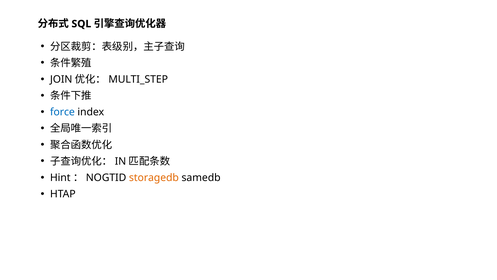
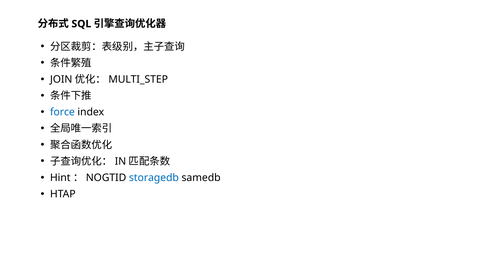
storagedb colour: orange -> blue
